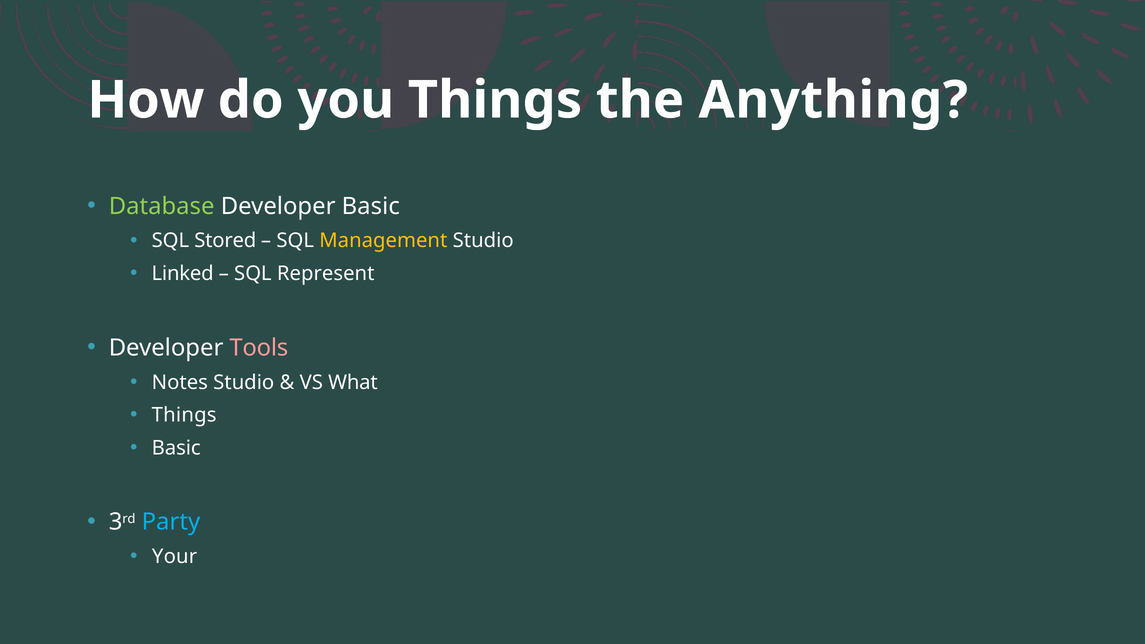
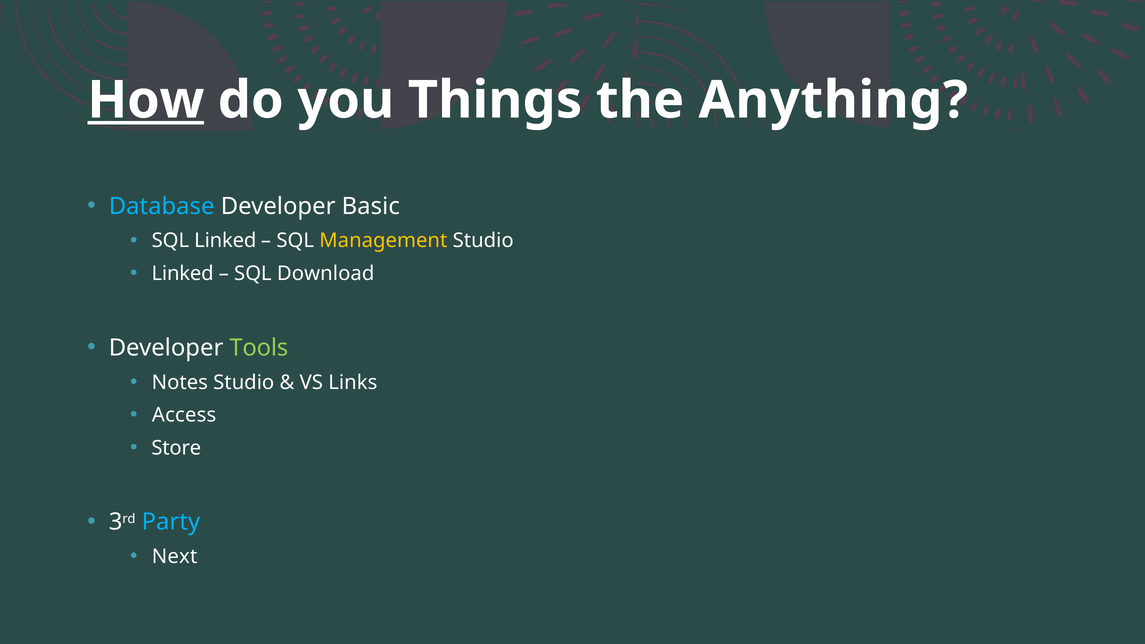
How underline: none -> present
Database colour: light green -> light blue
SQL Stored: Stored -> Linked
Represent: Represent -> Download
Tools colour: pink -> light green
What: What -> Links
Things at (184, 415): Things -> Access
Basic at (176, 448): Basic -> Store
Your: Your -> Next
